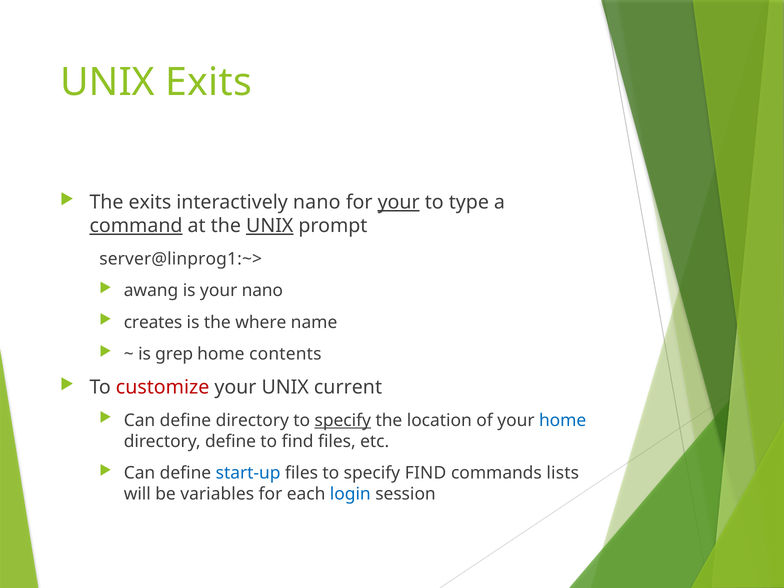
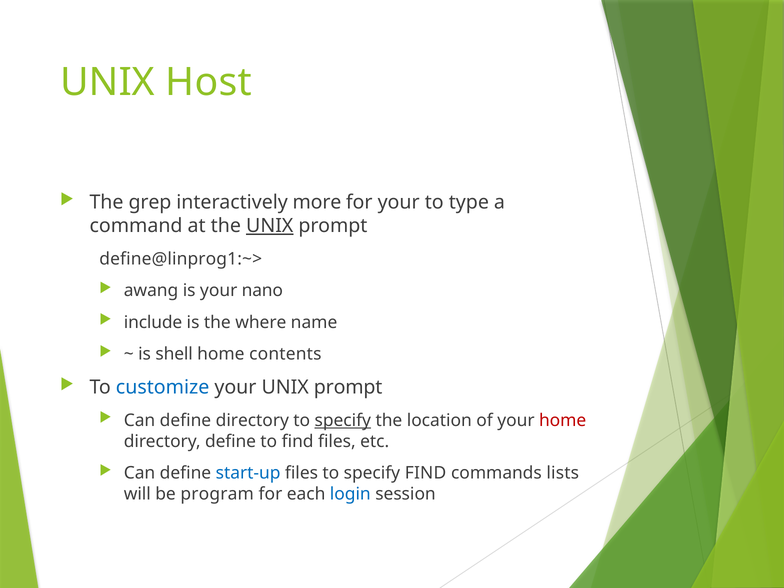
UNIX Exits: Exits -> Host
The exits: exits -> grep
interactively nano: nano -> more
your at (399, 202) underline: present -> none
command underline: present -> none
server@linprog1:~>: server@linprog1:~> -> define@linprog1:~>
creates: creates -> include
grep: grep -> shell
customize colour: red -> blue
your UNIX current: current -> prompt
home at (563, 420) colour: blue -> red
variables: variables -> program
